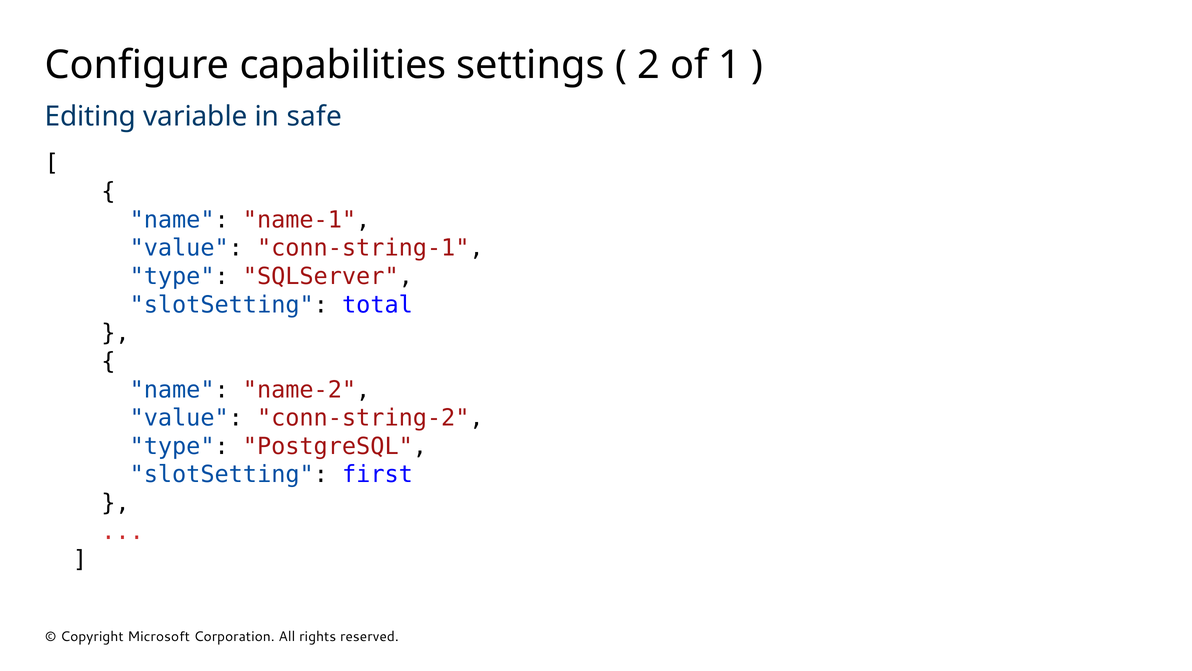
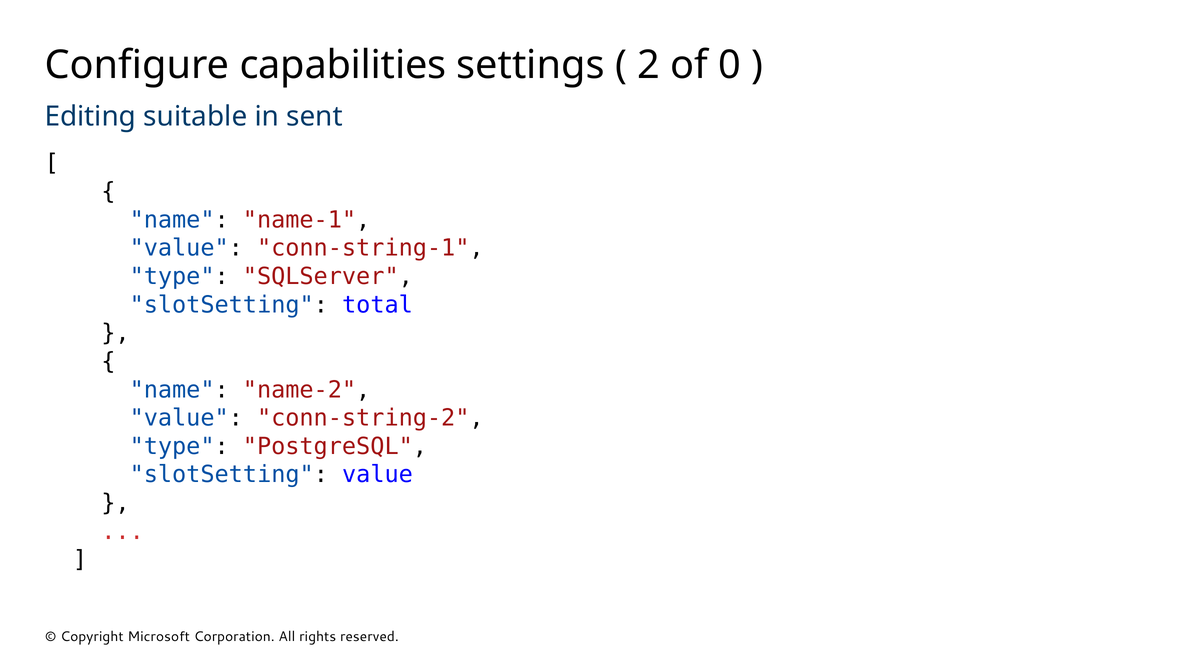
1: 1 -> 0
variable: variable -> suitable
safe: safe -> sent
slotSetting first: first -> value
